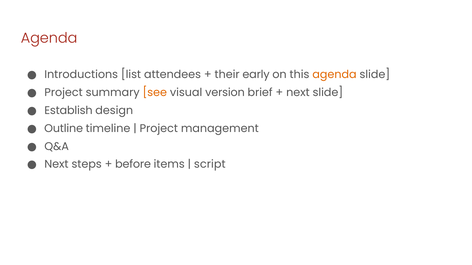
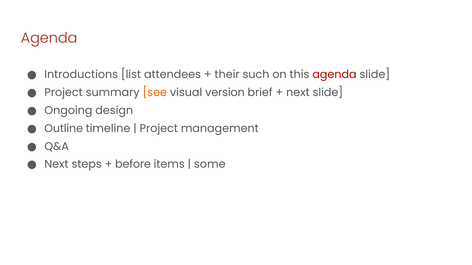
early: early -> such
agenda at (334, 75) colour: orange -> red
Establish: Establish -> Ongoing
script: script -> some
